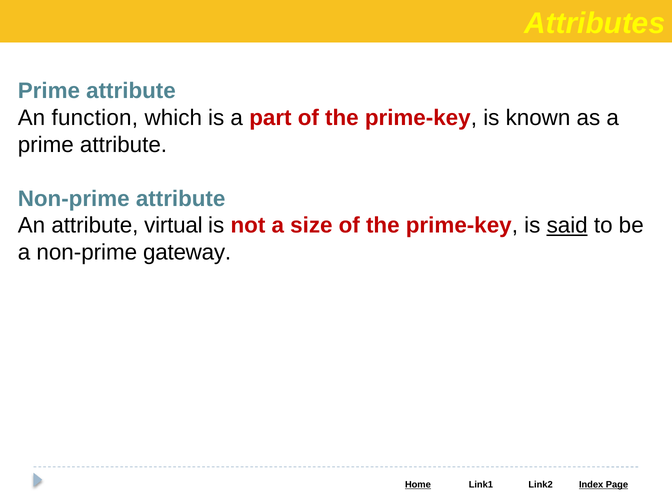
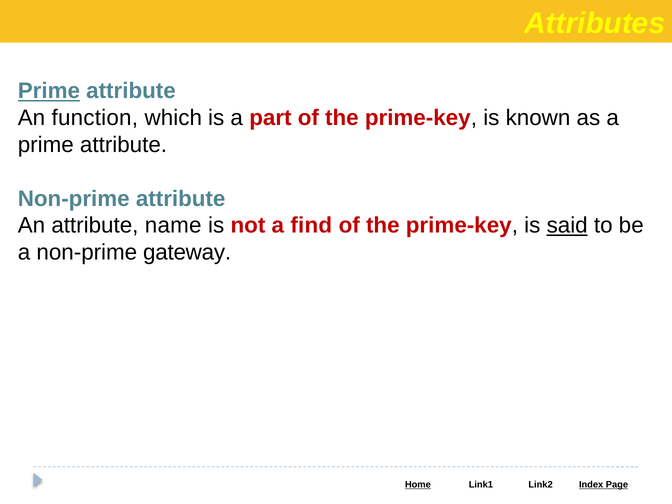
Prime at (49, 91) underline: none -> present
virtual: virtual -> name
size: size -> find
